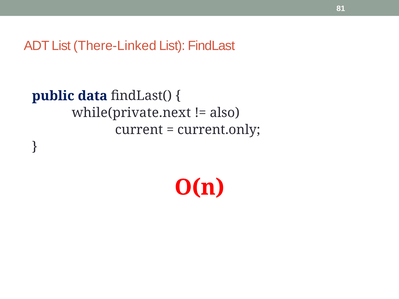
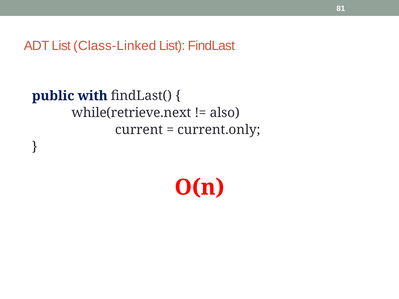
There-Linked: There-Linked -> Class-Linked
data: data -> with
while(private.next: while(private.next -> while(retrieve.next
